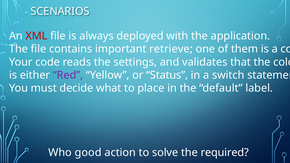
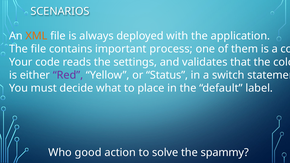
XML colour: red -> orange
retrieve: retrieve -> process
required: required -> spammy
